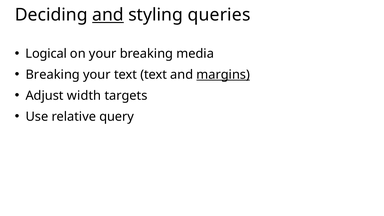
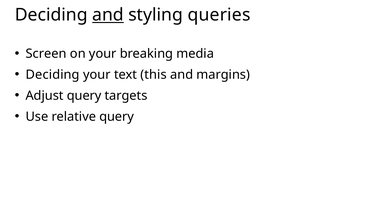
Logical: Logical -> Screen
Breaking at (53, 75): Breaking -> Deciding
text text: text -> this
margins underline: present -> none
Adjust width: width -> query
